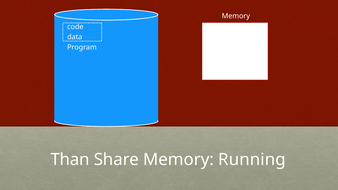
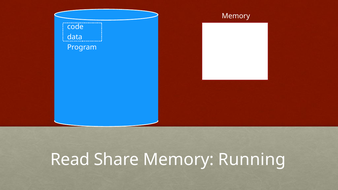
Than: Than -> Read
